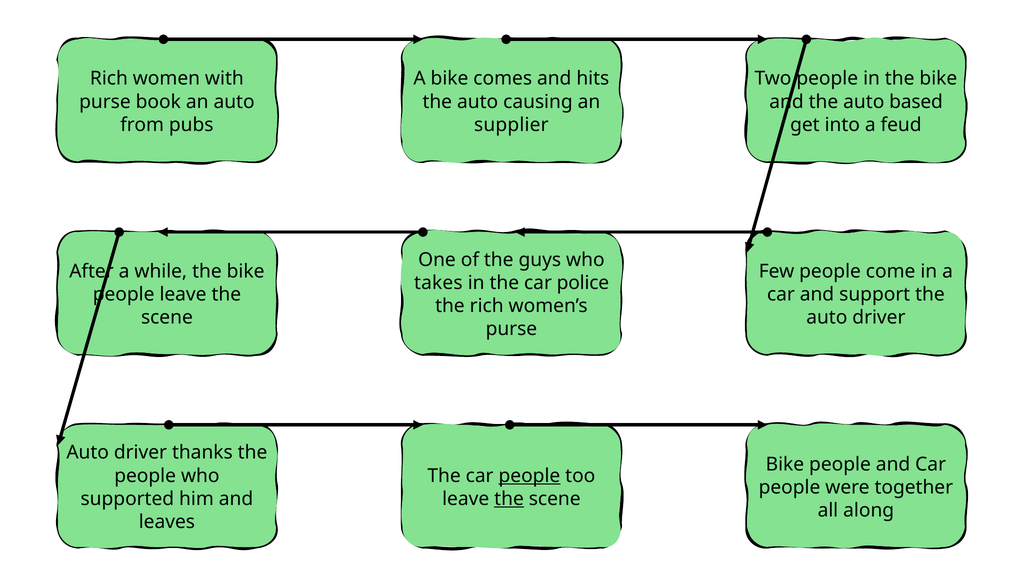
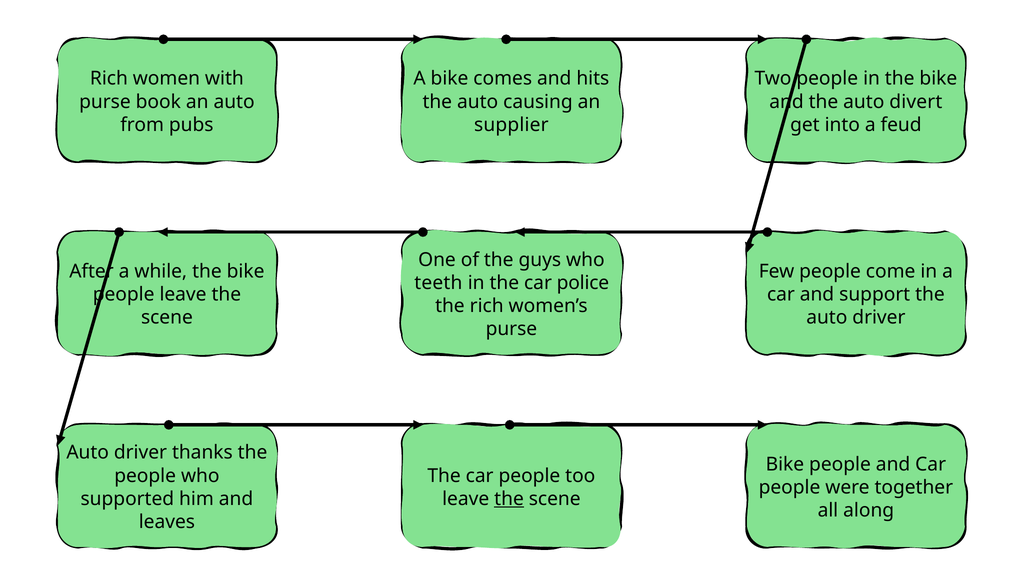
based: based -> divert
takes: takes -> teeth
people at (529, 475) underline: present -> none
